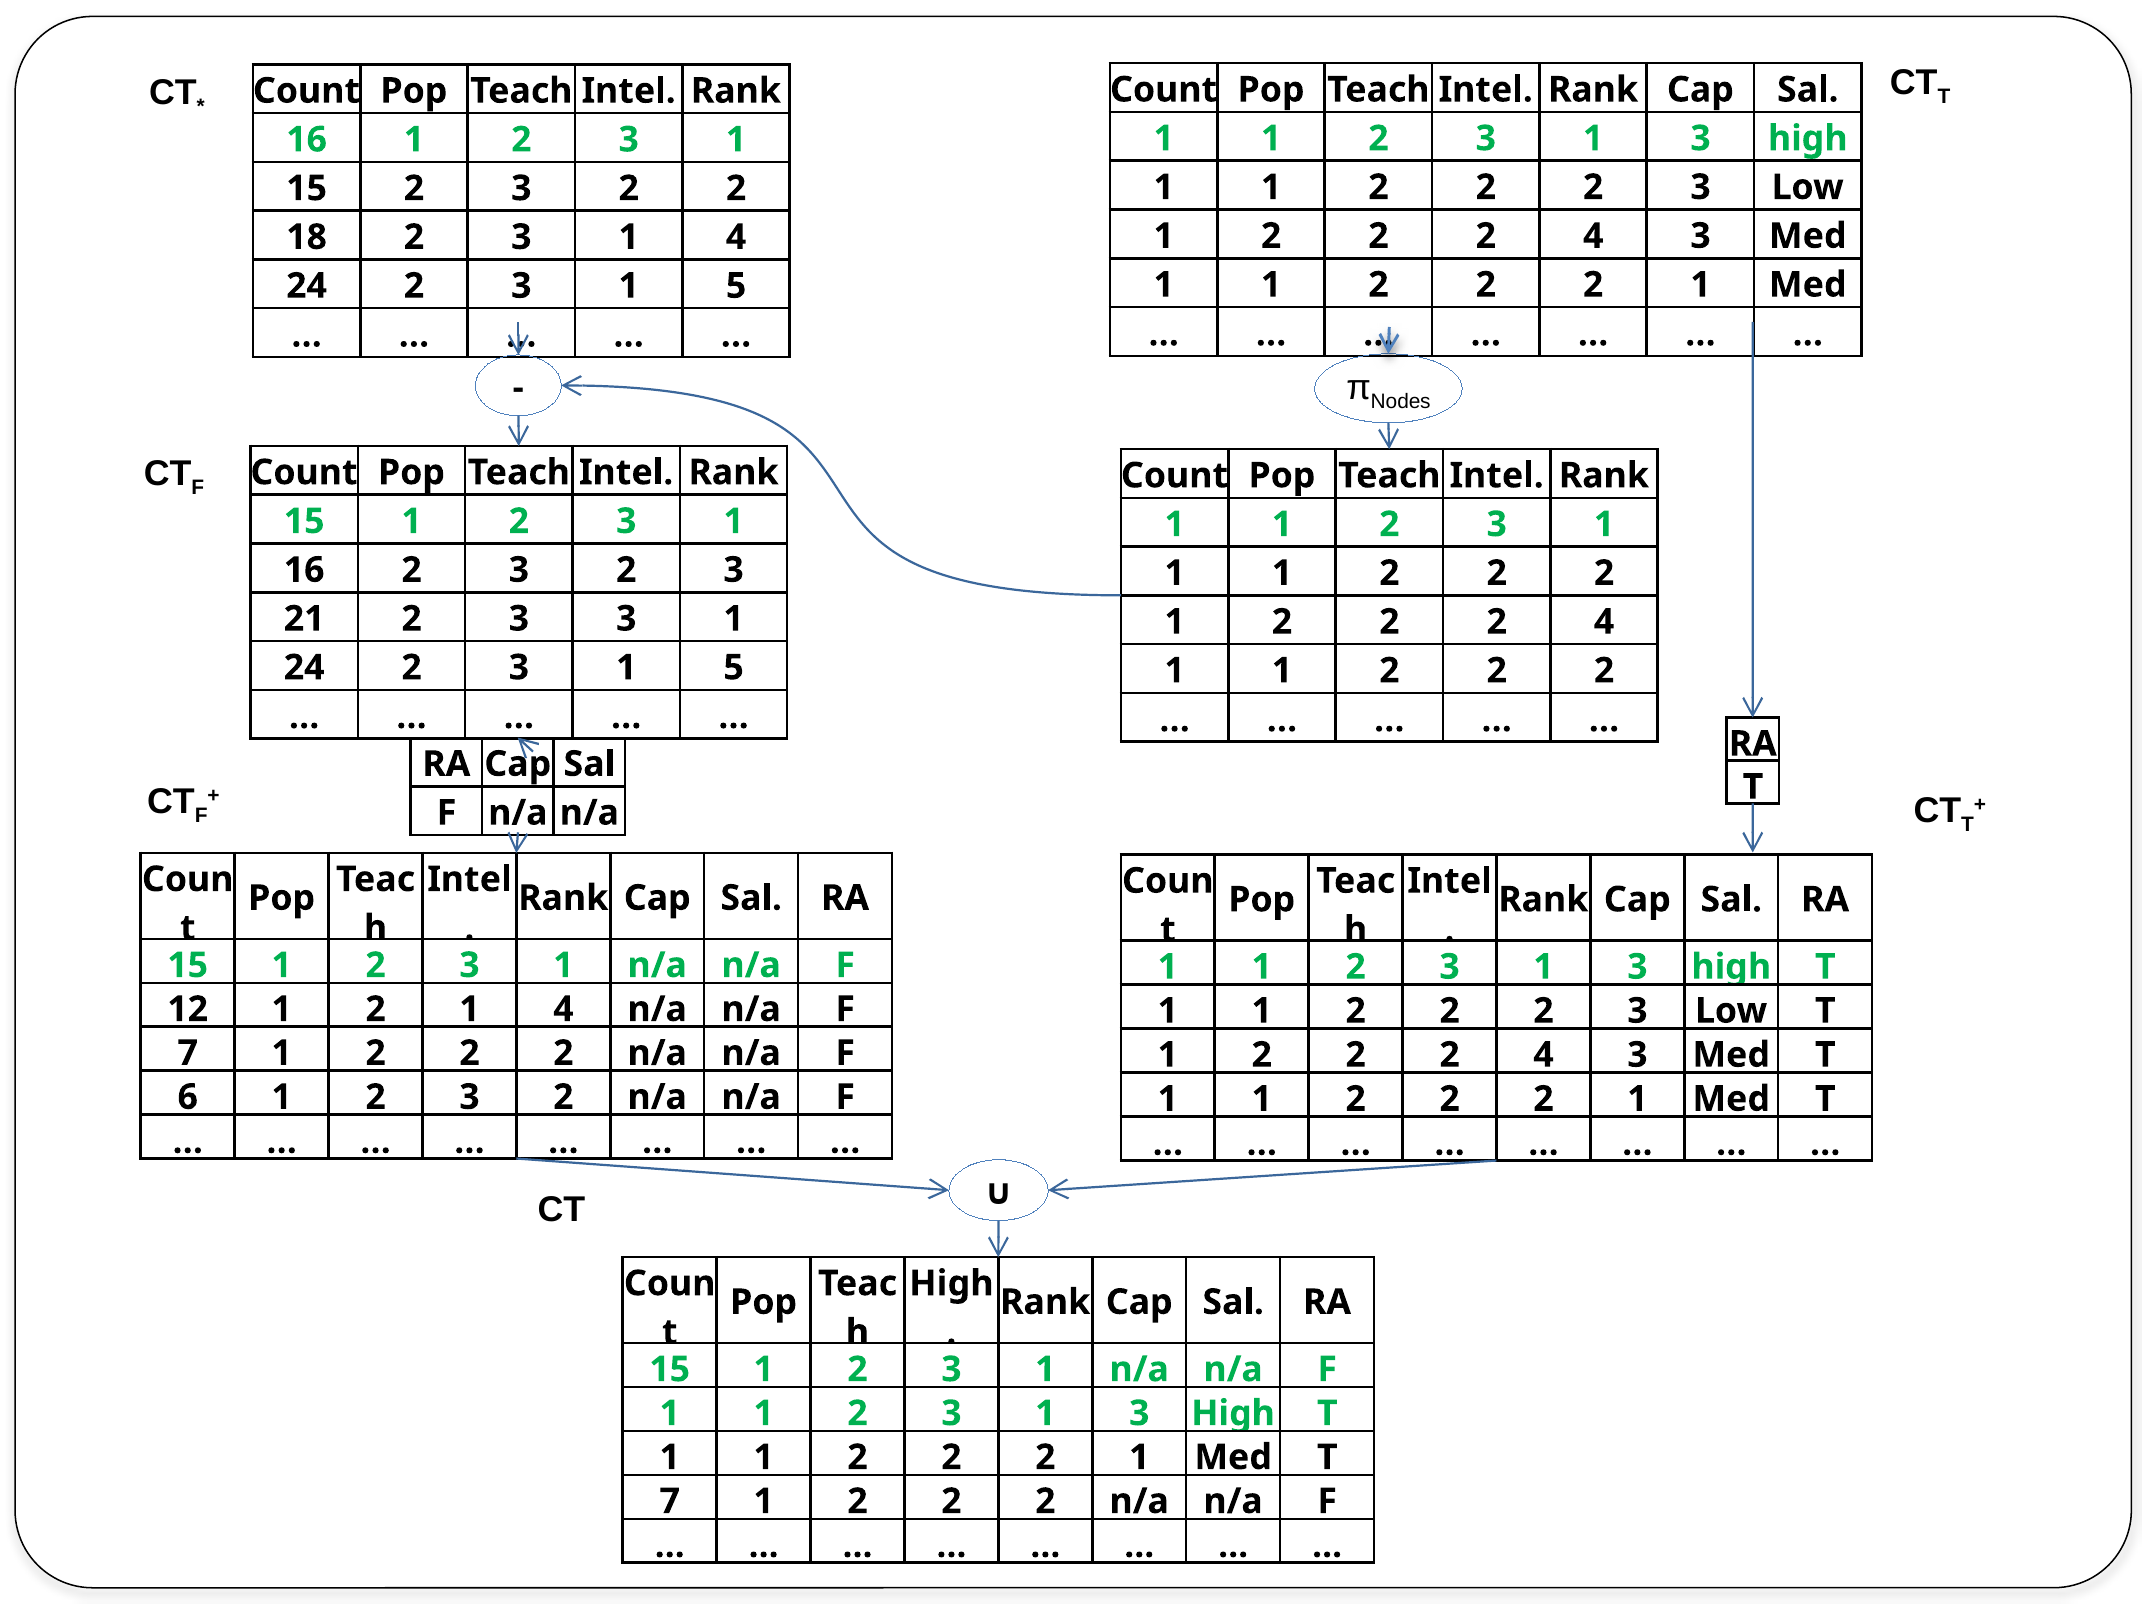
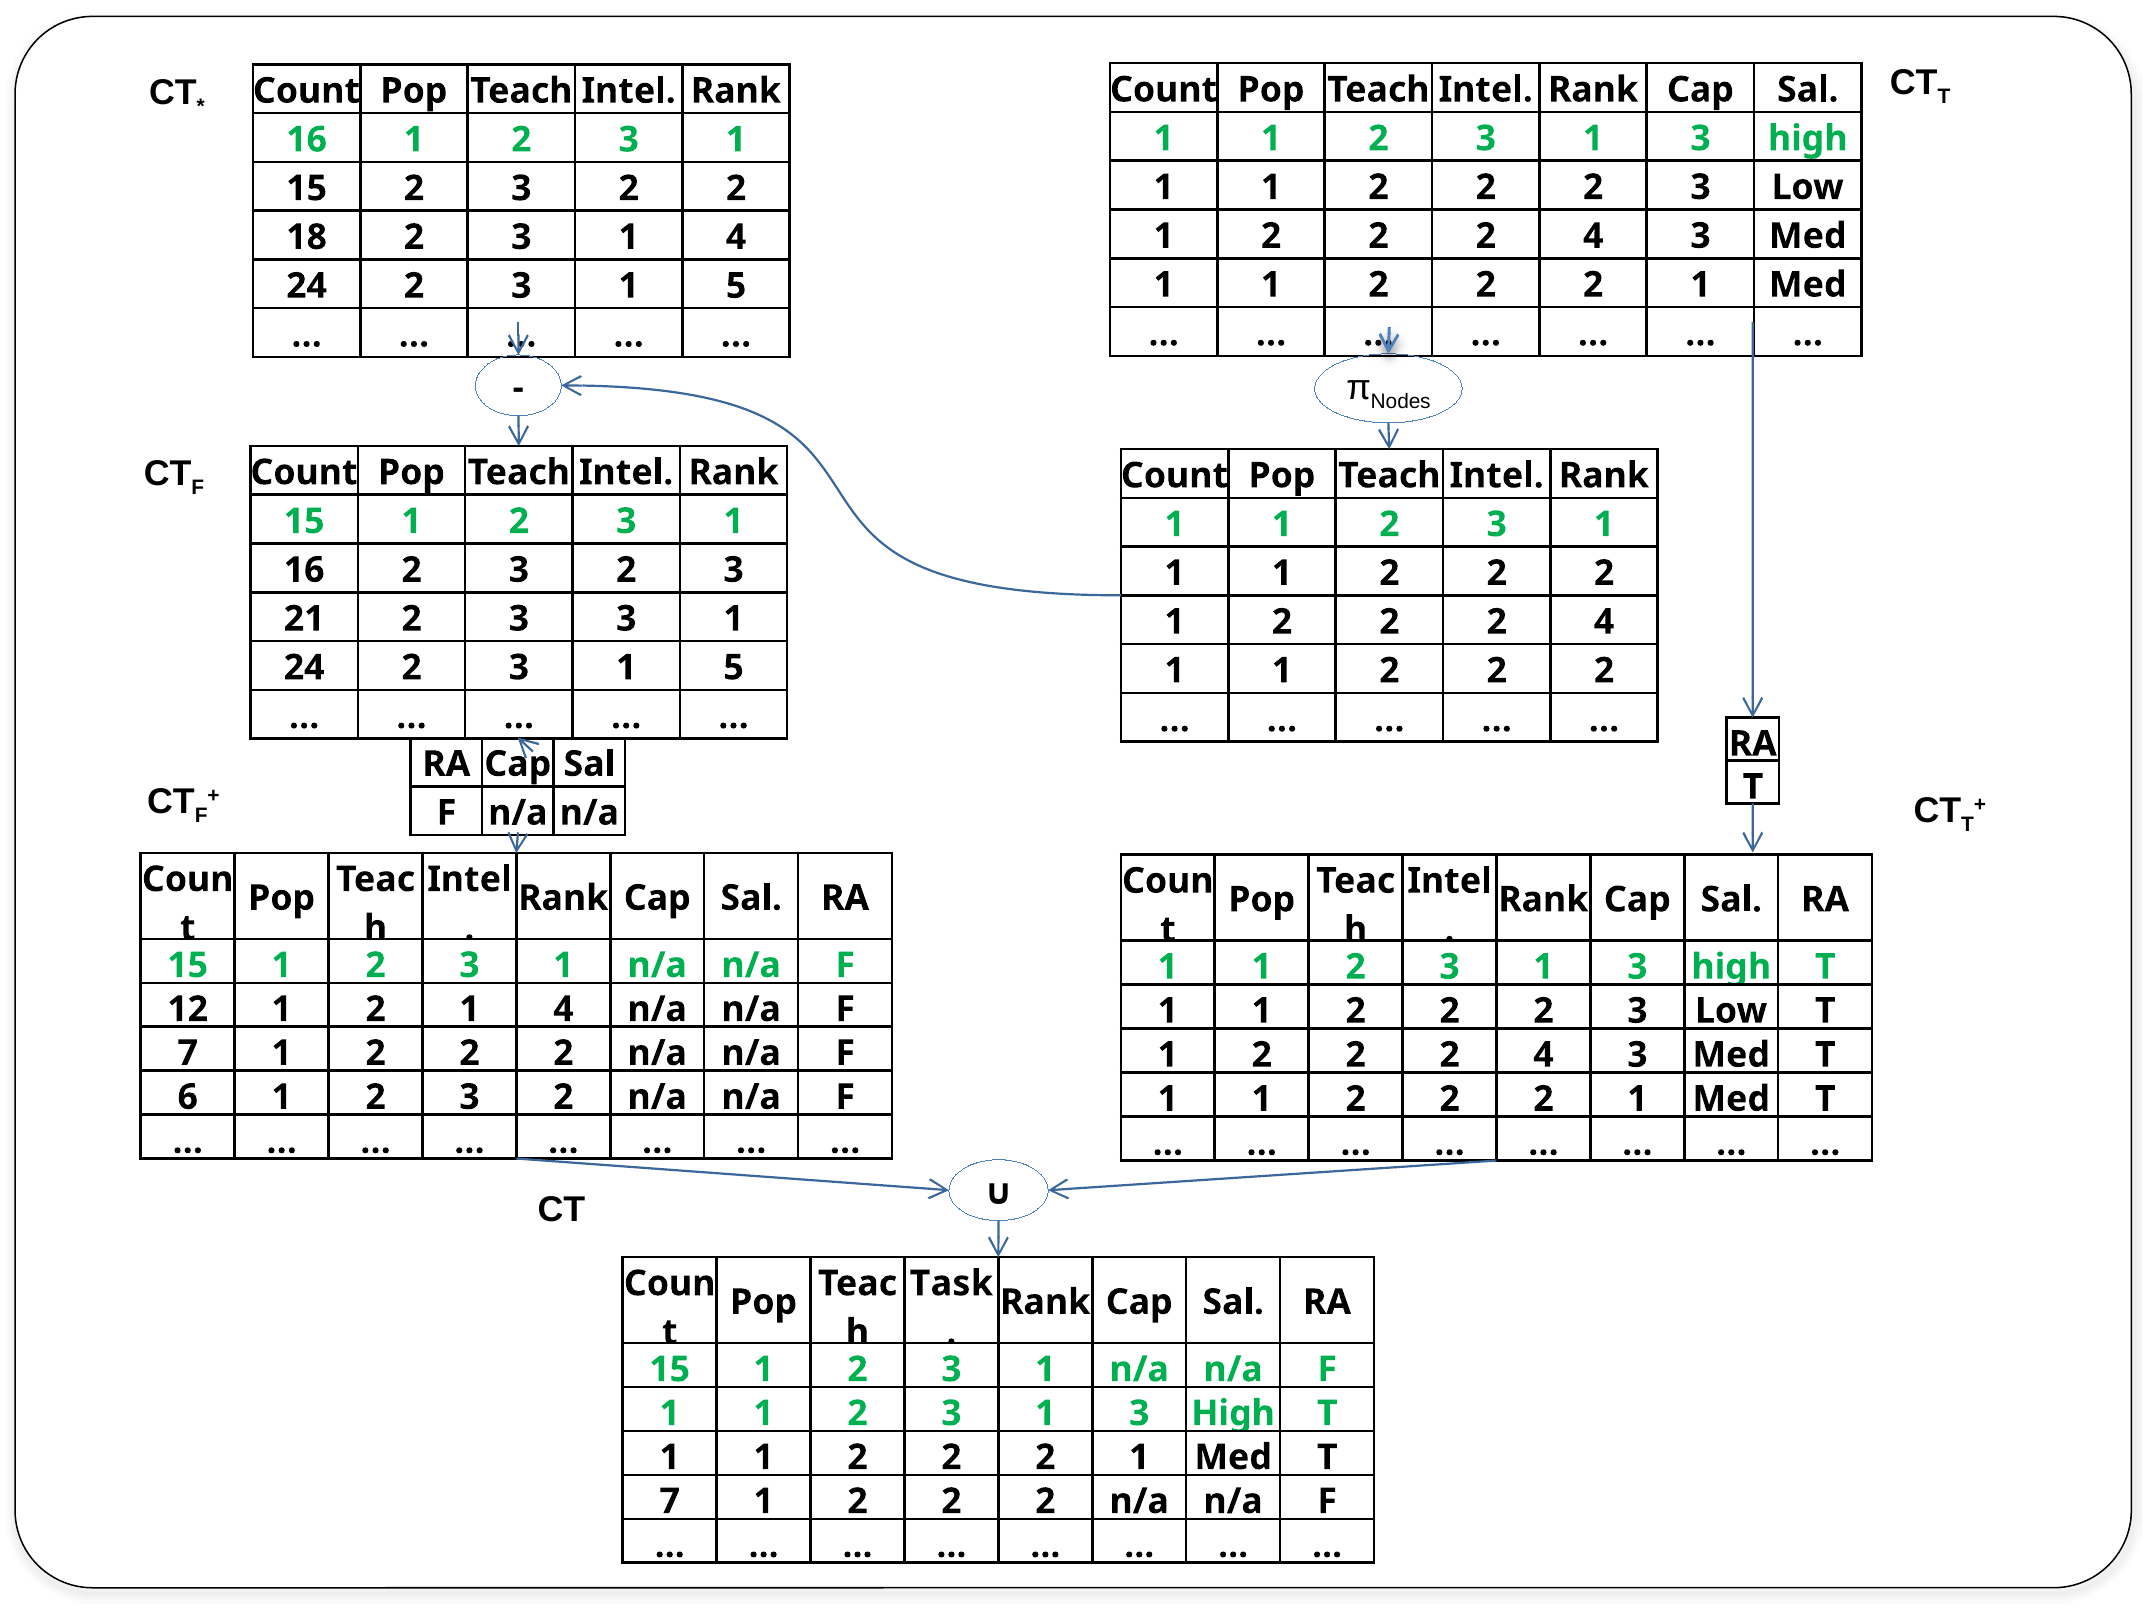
High at (951, 1284): High -> Task
